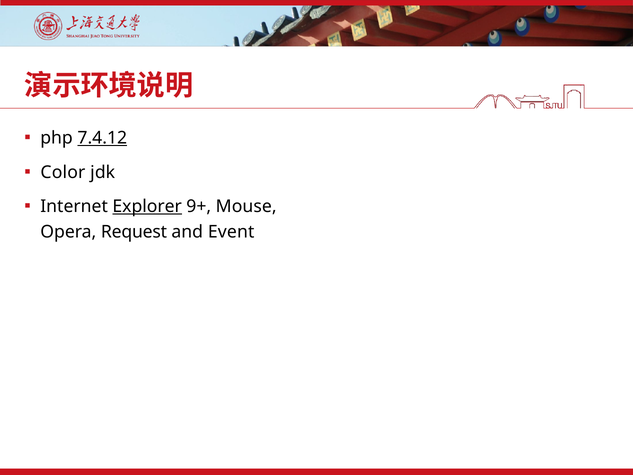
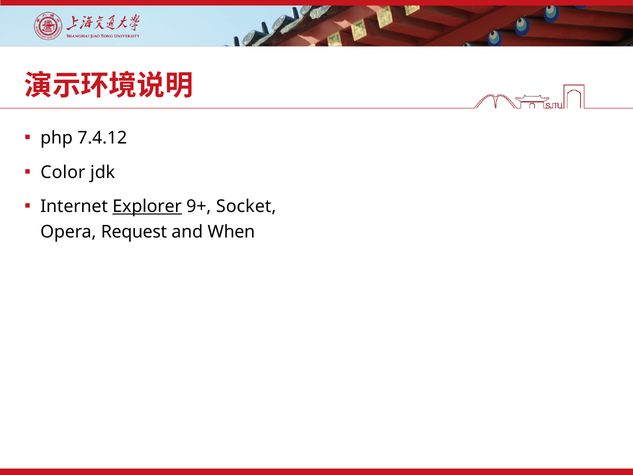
7.4.12 underline: present -> none
Mouse: Mouse -> Socket
Event: Event -> When
